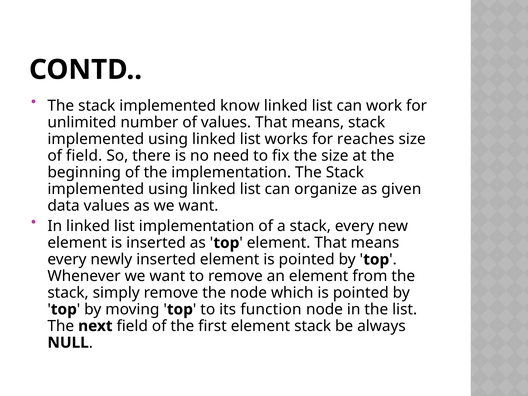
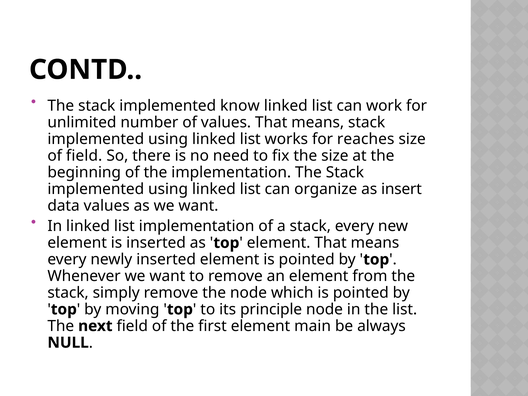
given: given -> insert
function: function -> principle
element stack: stack -> main
